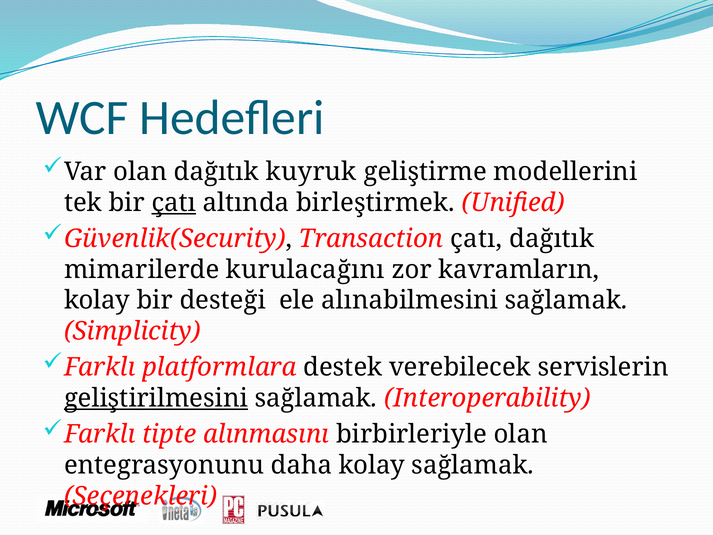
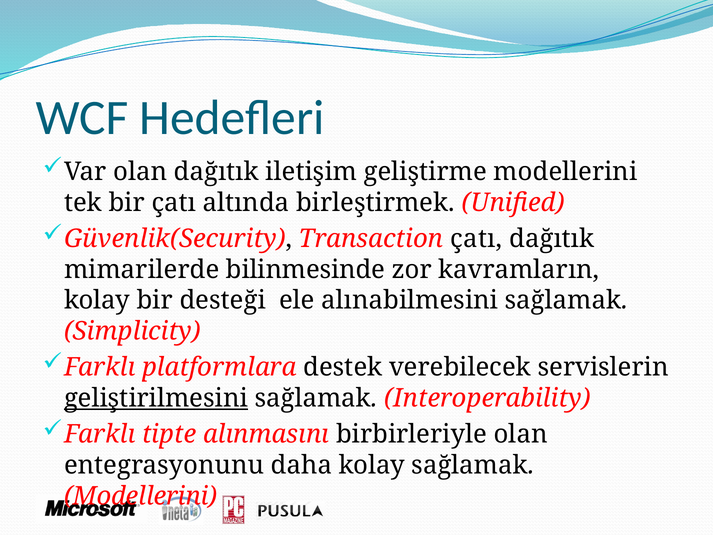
kuyruk: kuyruk -> iletişim
çatı at (174, 203) underline: present -> none
kurulacağını: kurulacağını -> bilinmesinde
Seçenekleri at (141, 496): Seçenekleri -> Modellerini
